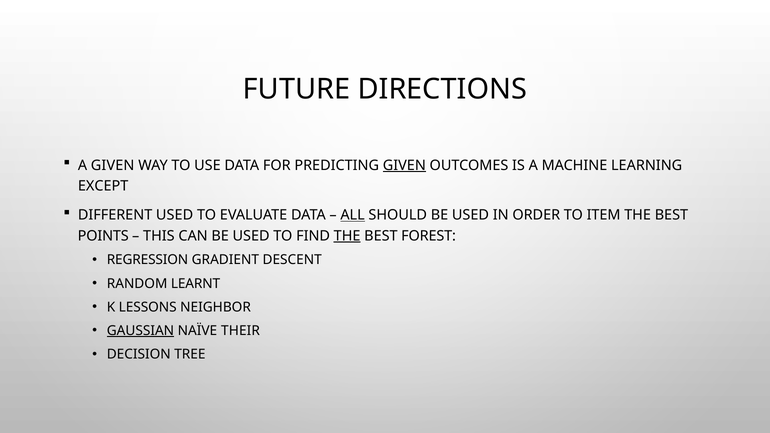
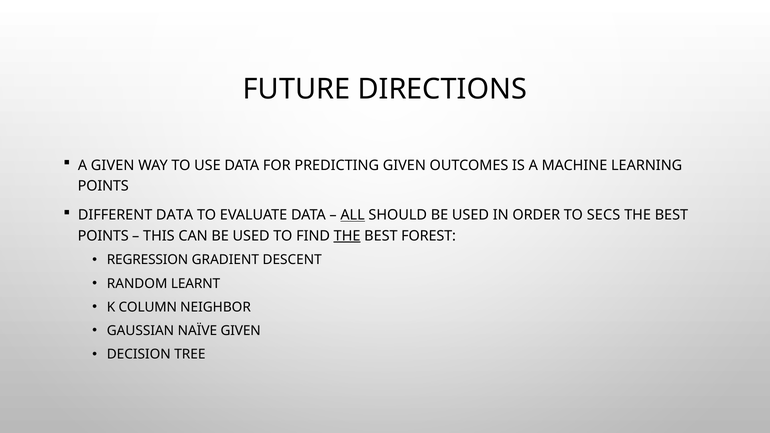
GIVEN at (404, 166) underline: present -> none
EXCEPT at (103, 186): EXCEPT -> POINTS
DIFFERENT USED: USED -> DATA
ITEM: ITEM -> SECS
LESSONS: LESSONS -> COLUMN
GAUSSIAN underline: present -> none
NAÏVE THEIR: THEIR -> GIVEN
